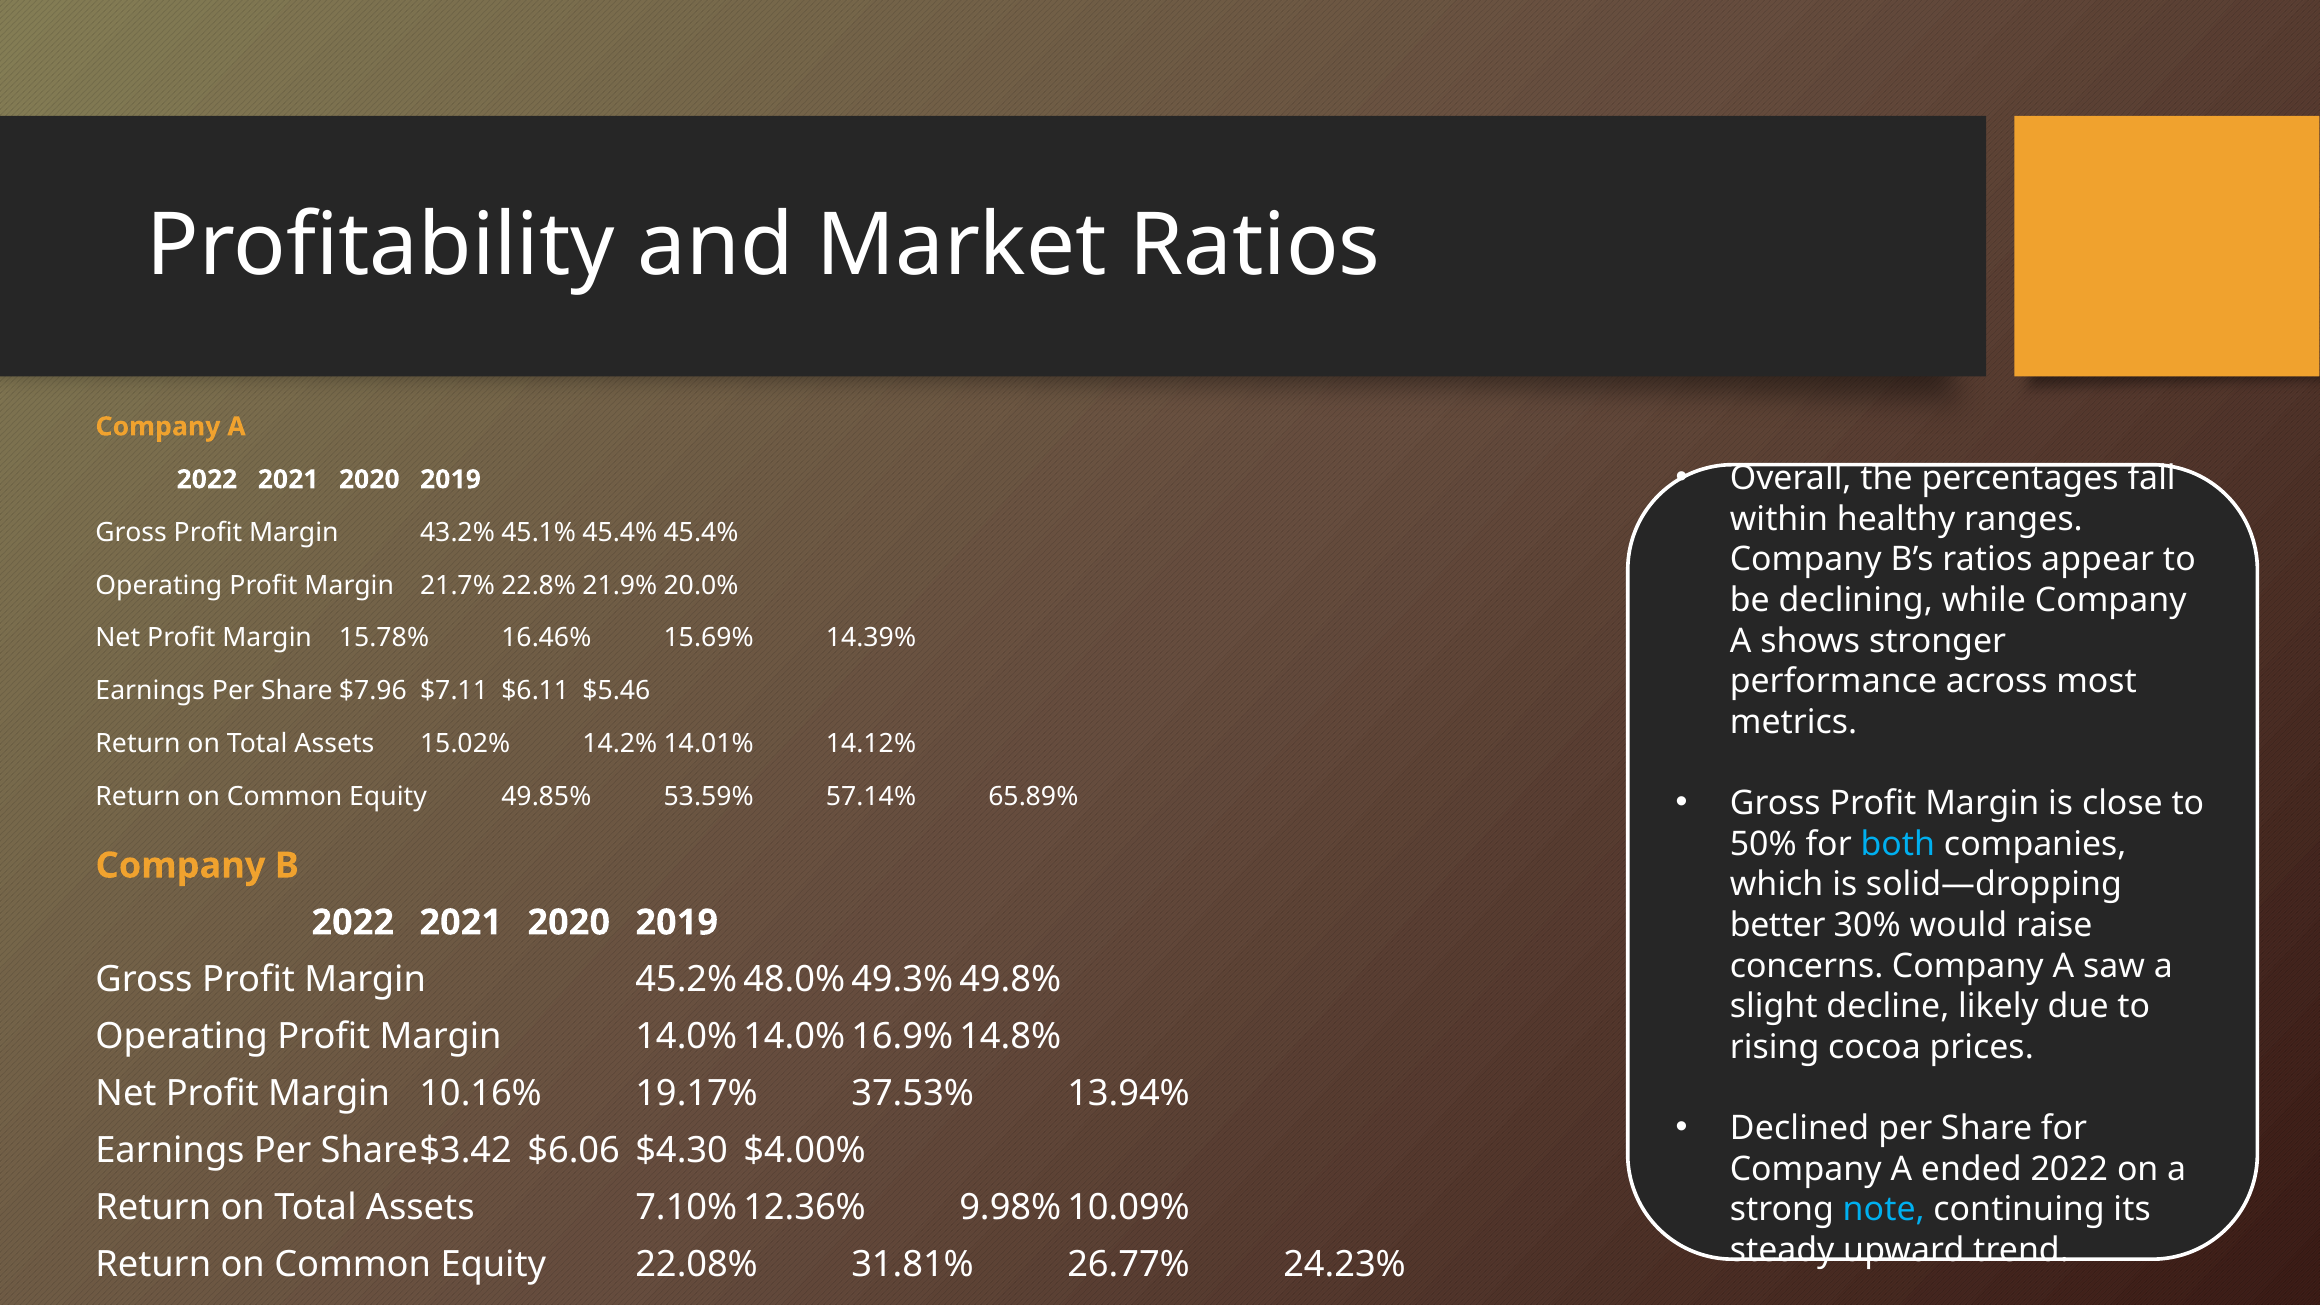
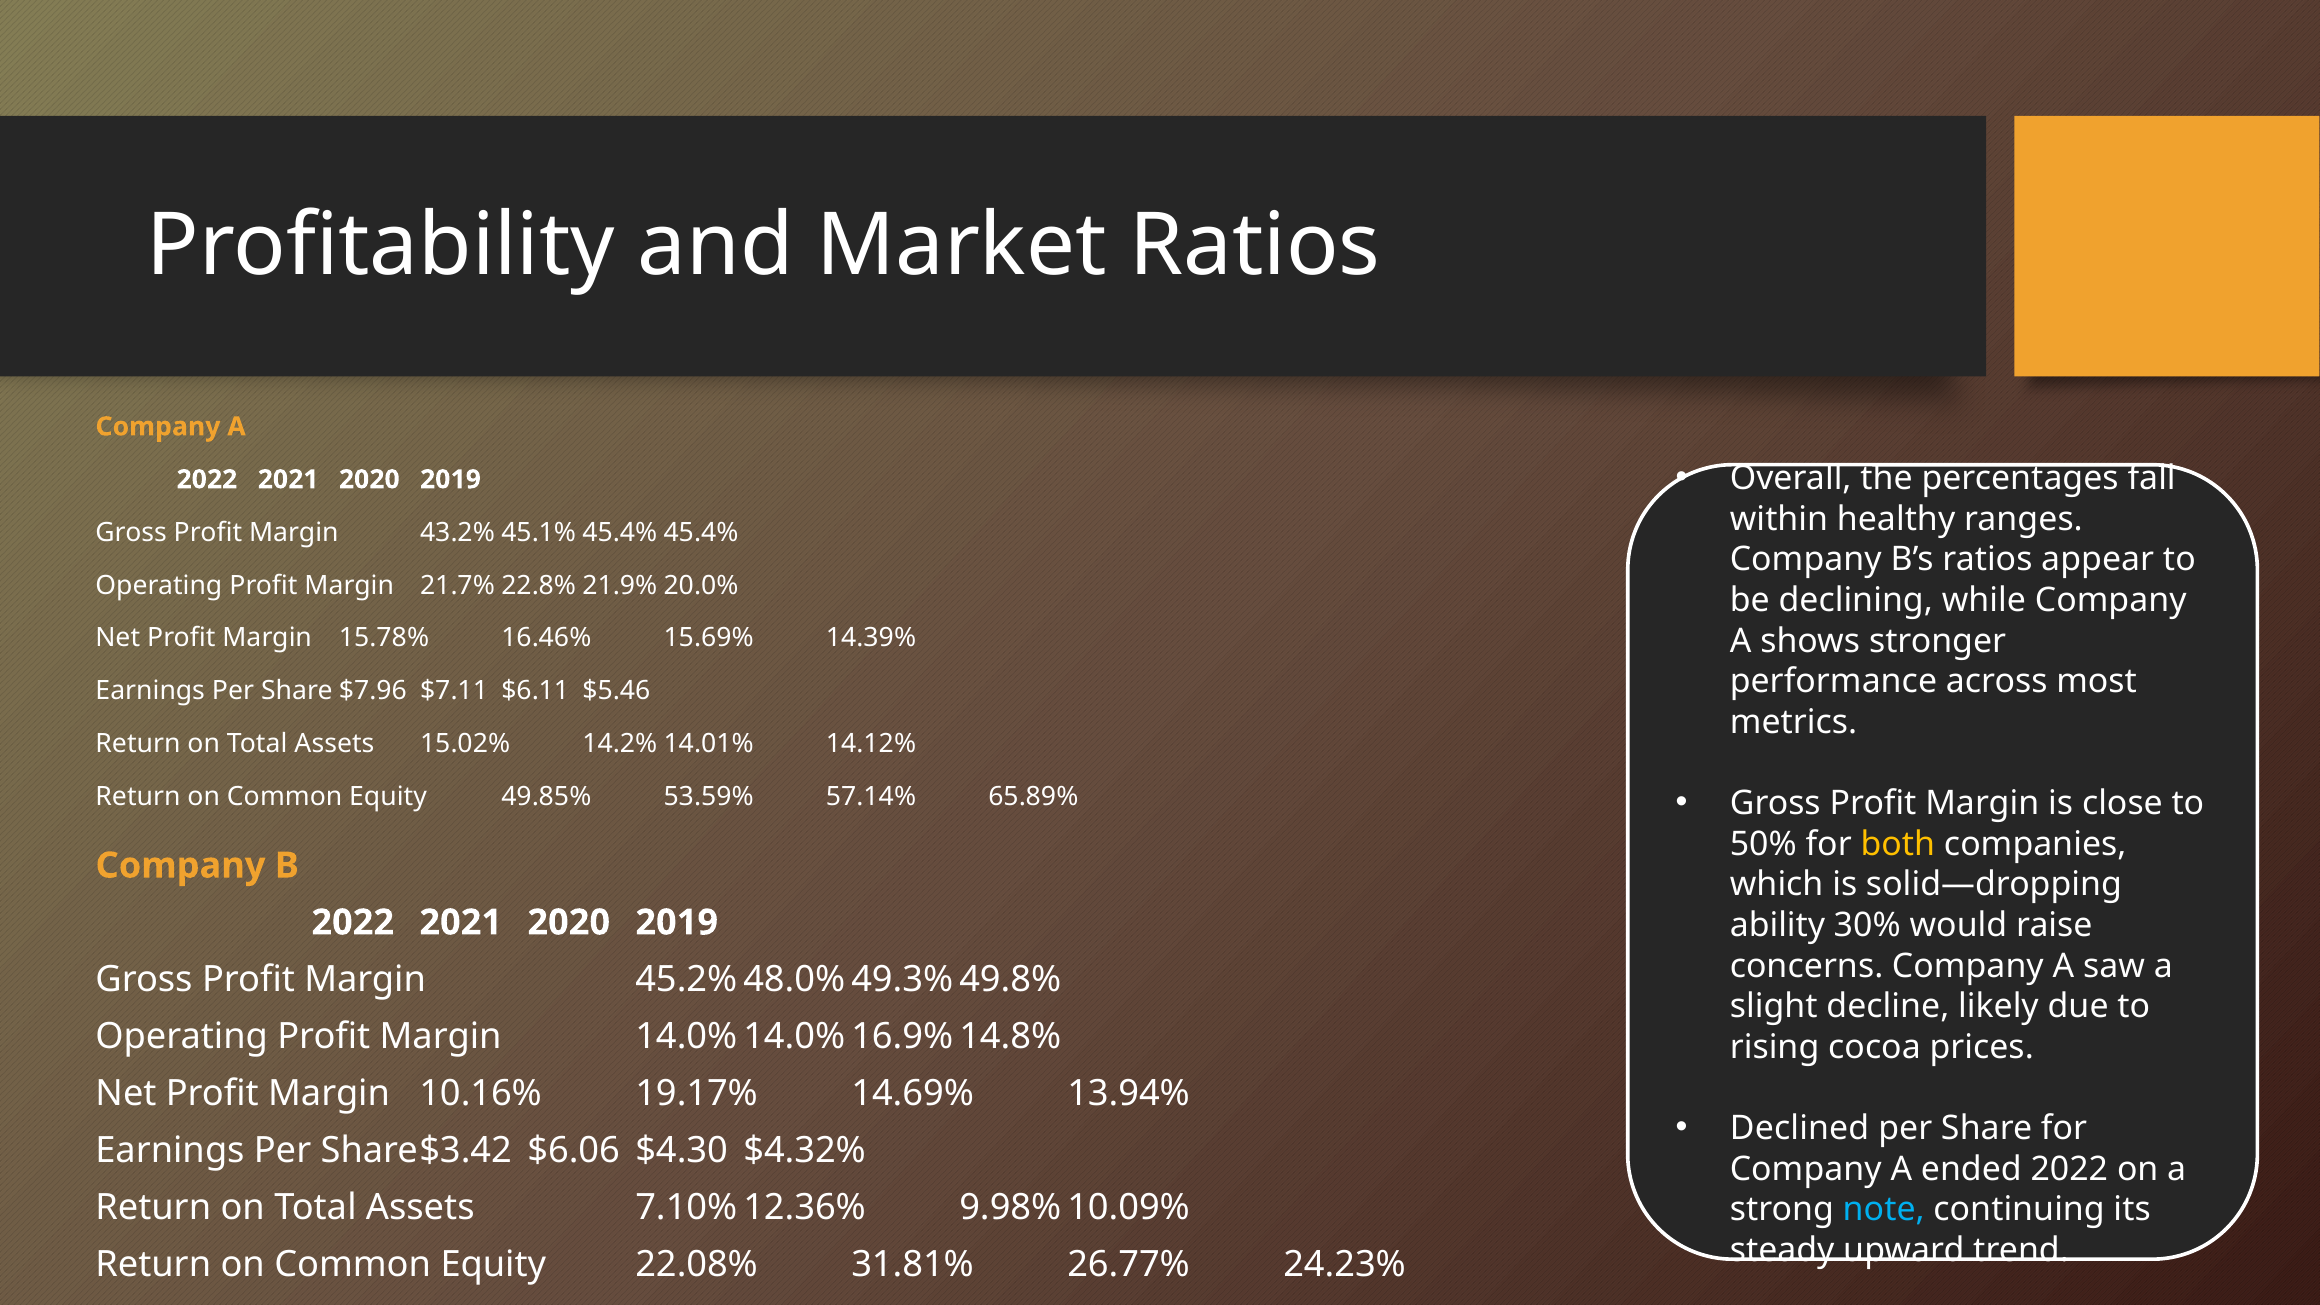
both colour: light blue -> yellow
better: better -> ability
37.53%: 37.53% -> 14.69%
$4.00%: $4.00% -> $4.32%
